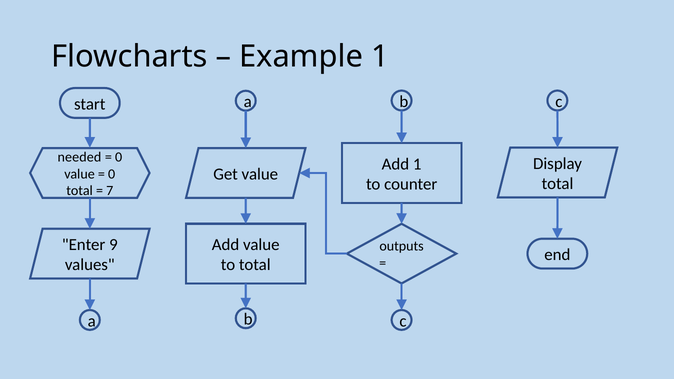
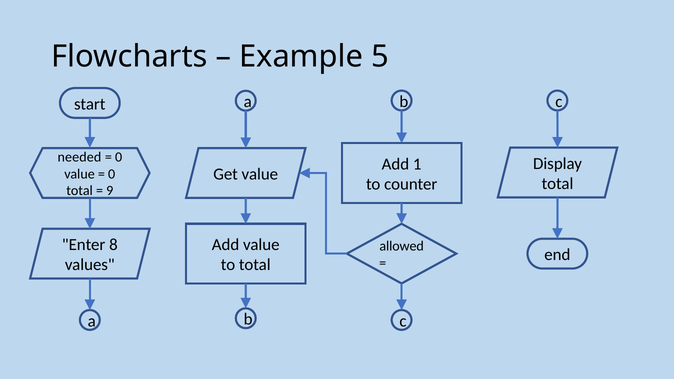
Example 1: 1 -> 5
7: 7 -> 9
9: 9 -> 8
outputs: outputs -> allowed
